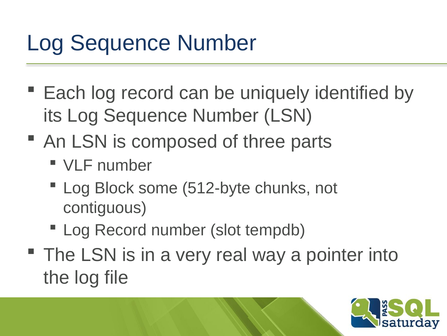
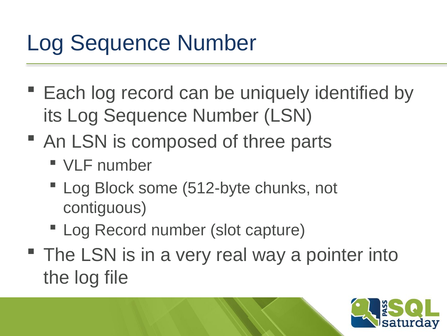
tempdb: tempdb -> capture
